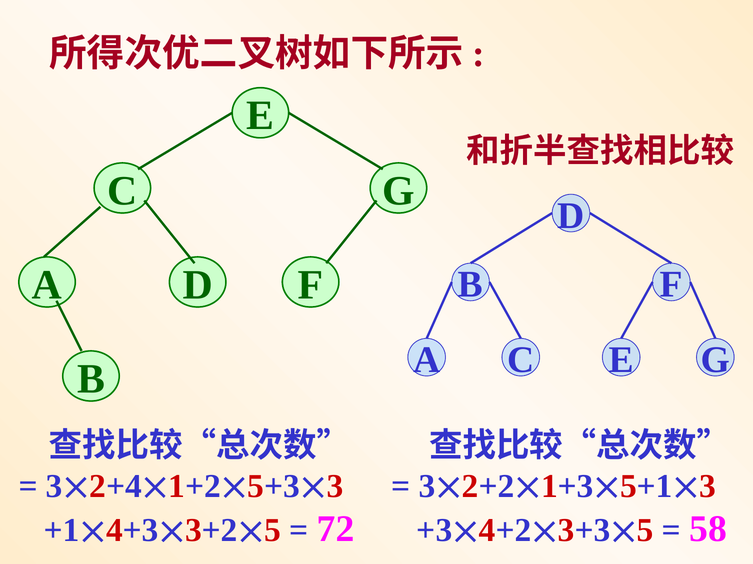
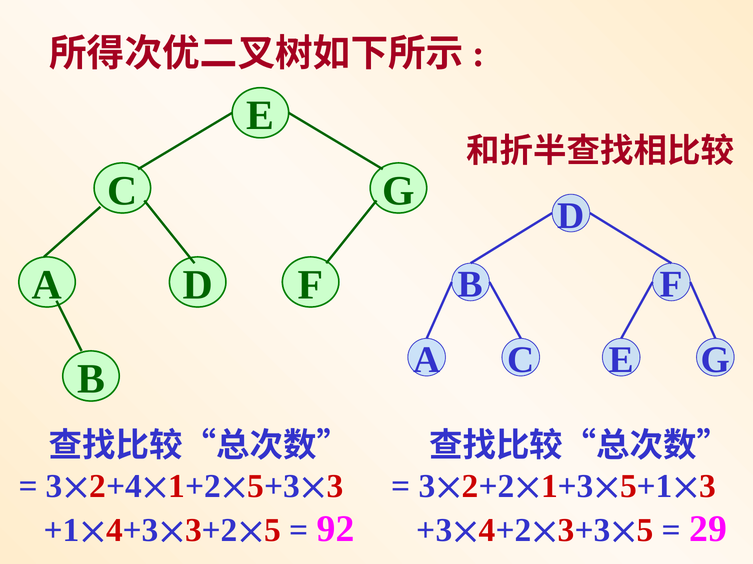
72: 72 -> 92
58: 58 -> 29
